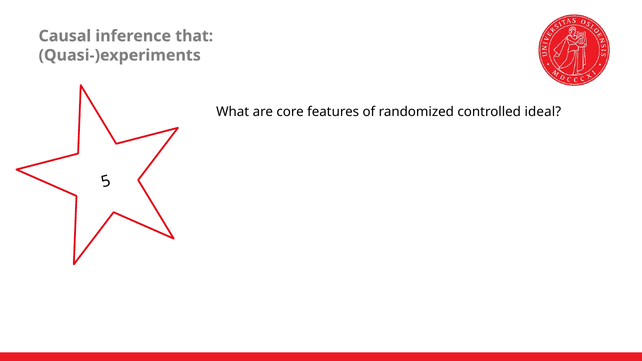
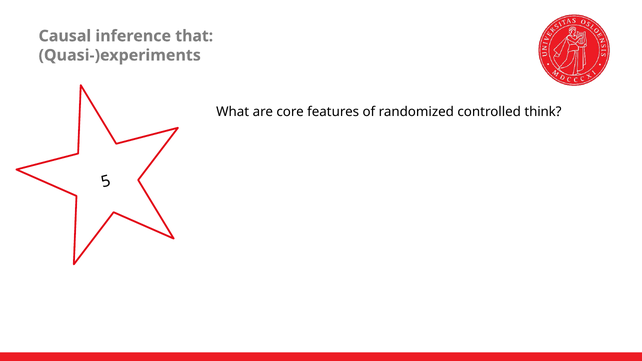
ideal: ideal -> think
